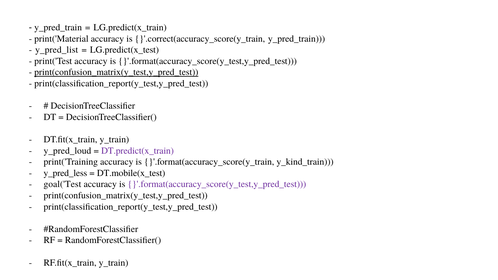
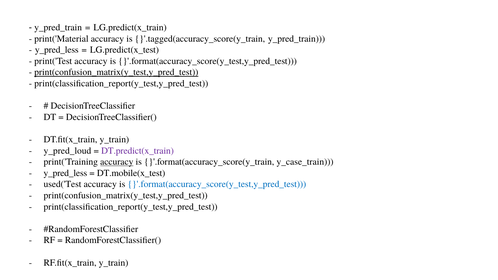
}'.correct(accuracy_score(y_train: }'.correct(accuracy_score(y_train -> }'.tagged(accuracy_score(y_train
y_pred_list at (57, 50): y_pred_list -> y_pred_less
accuracy at (117, 162) underline: none -> present
y_kind_train: y_kind_train -> y_case_train
goal('Test: goal('Test -> used('Test
}'.format(accuracy_score(y_test,y_pred_test at (217, 184) colour: purple -> blue
